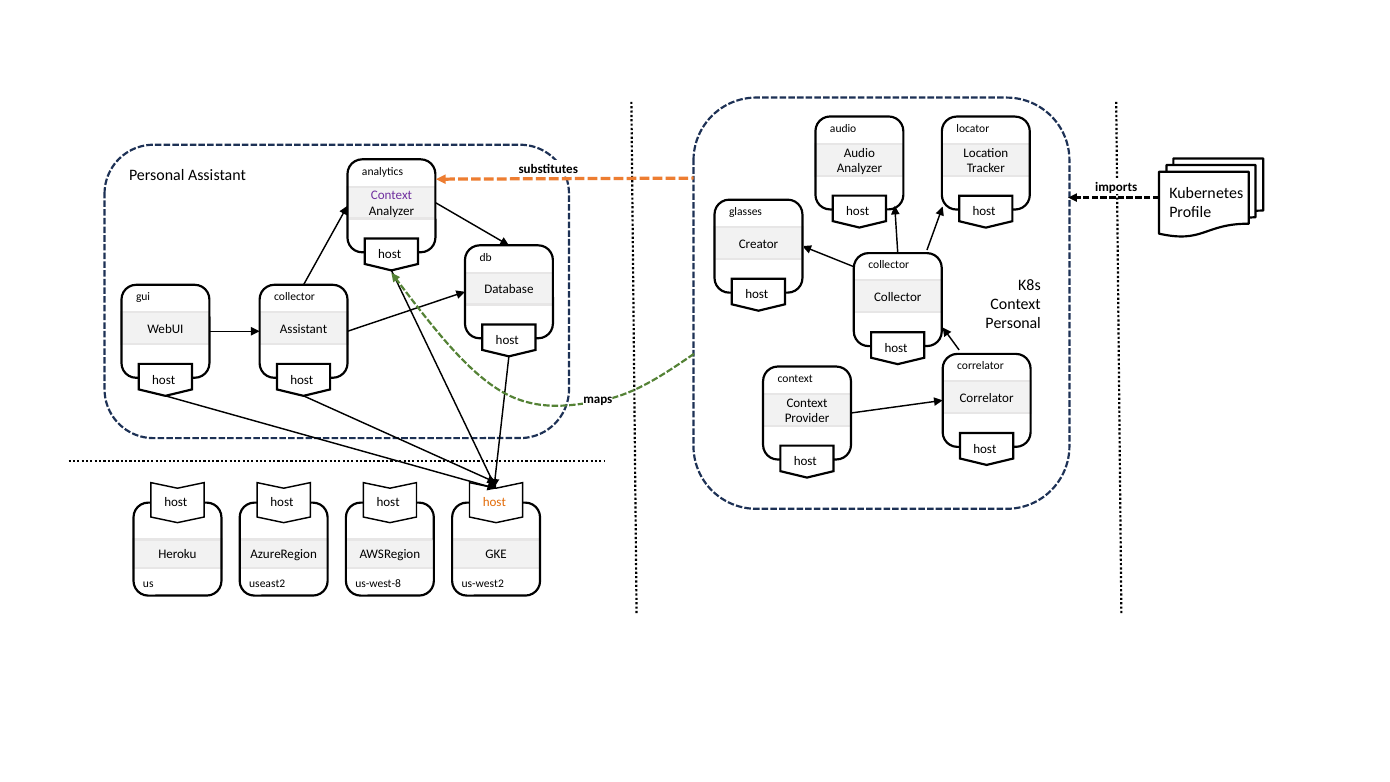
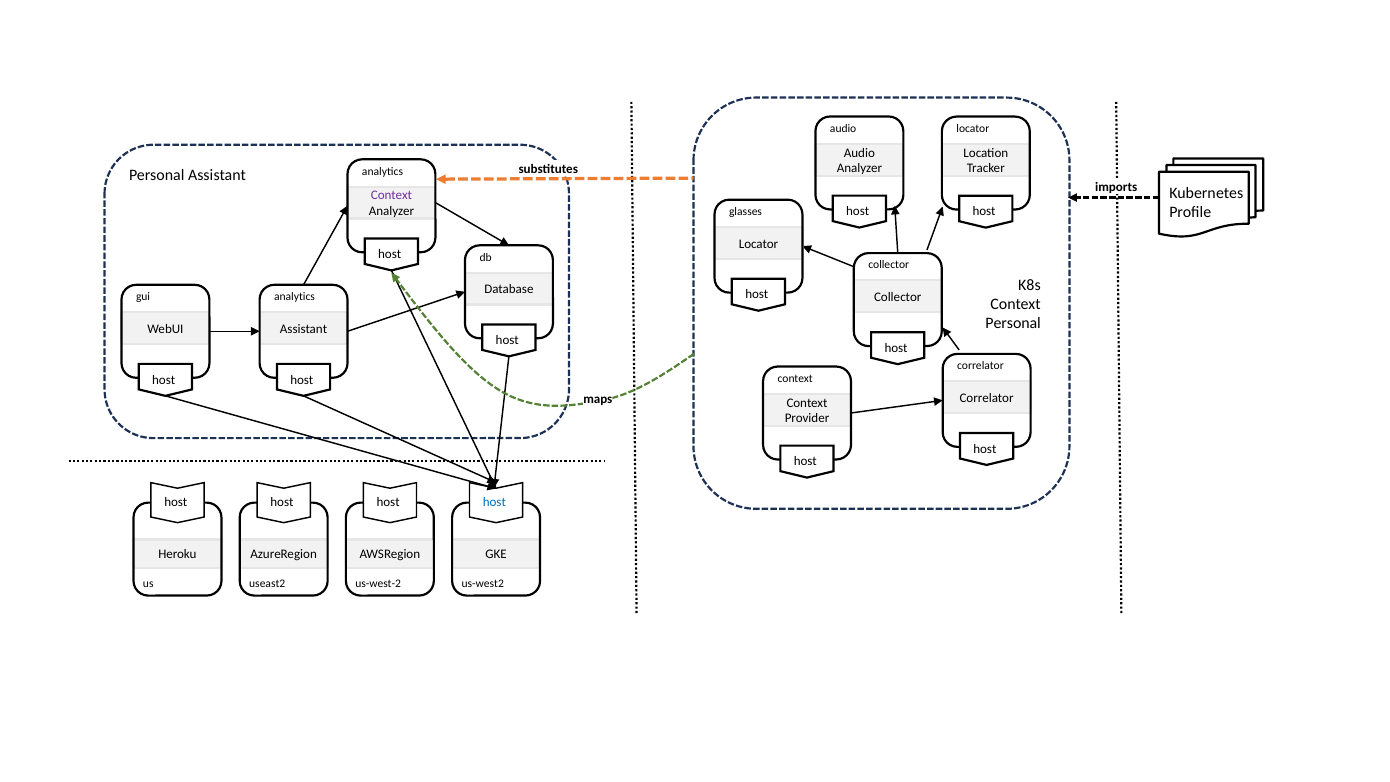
Creator at (759, 244): Creator -> Locator
collector at (295, 297): collector -> analytics
host at (494, 502) colour: orange -> blue
us-west-8: us-west-8 -> us-west-2
